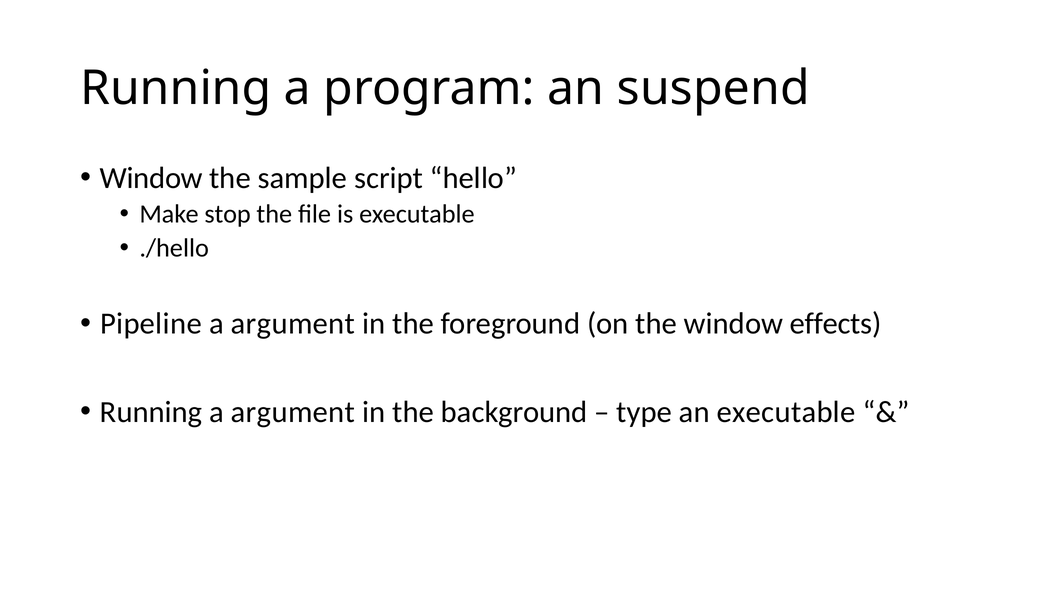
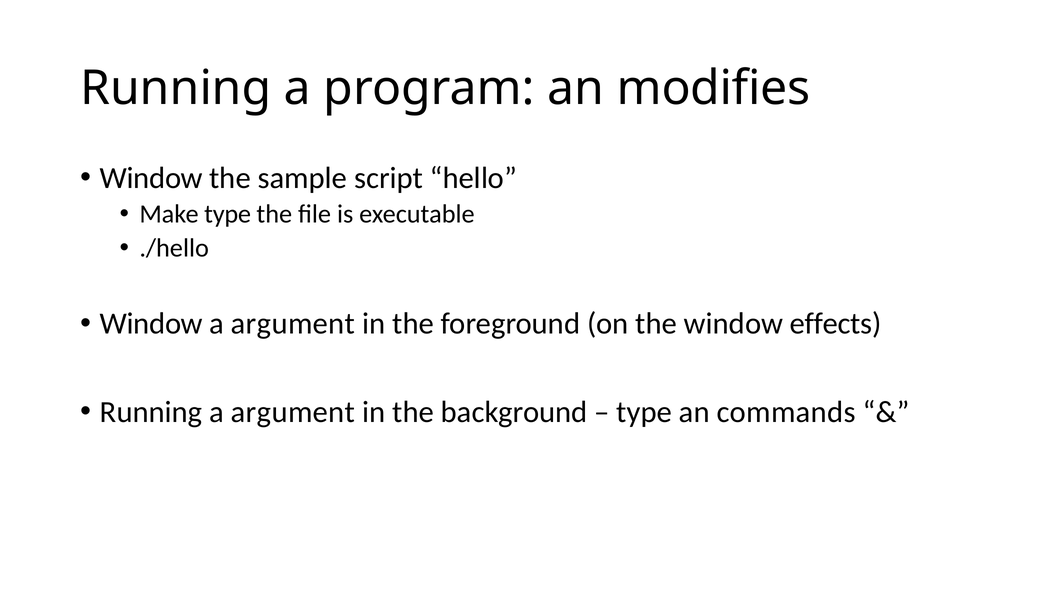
suspend: suspend -> modifies
Make stop: stop -> type
Pipeline at (151, 324): Pipeline -> Window
an executable: executable -> commands
